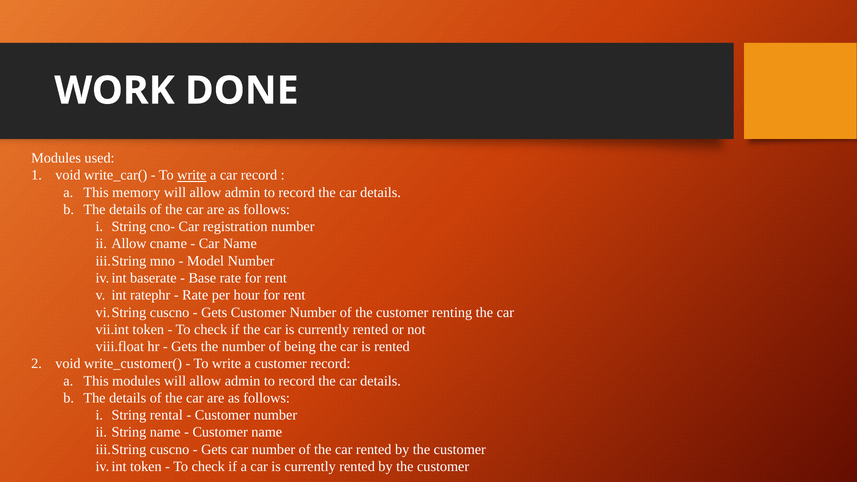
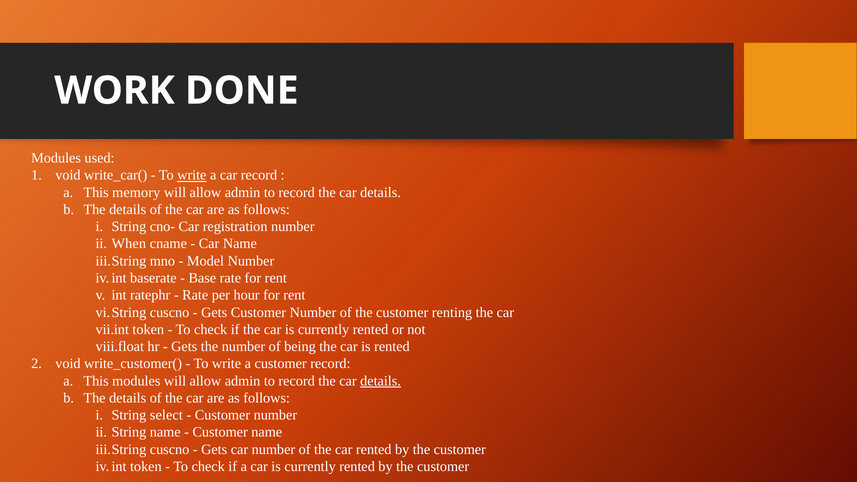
Allow at (129, 244): Allow -> When
details at (381, 381) underline: none -> present
rental: rental -> select
